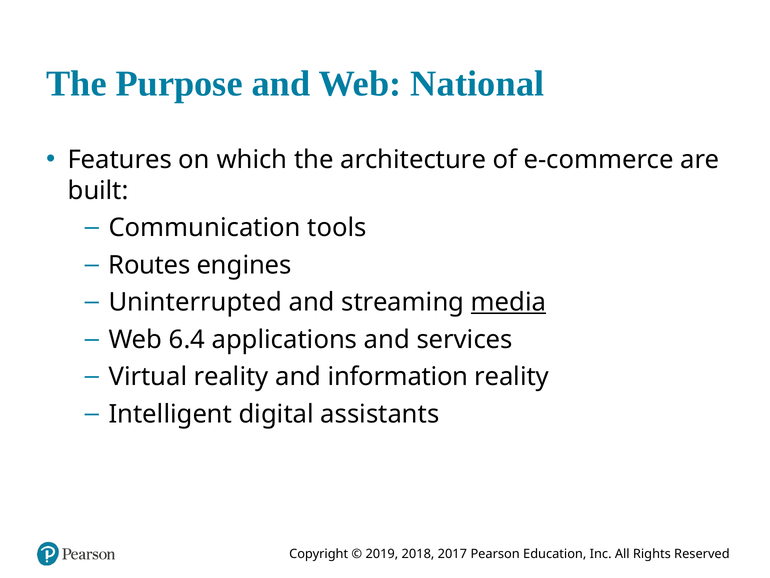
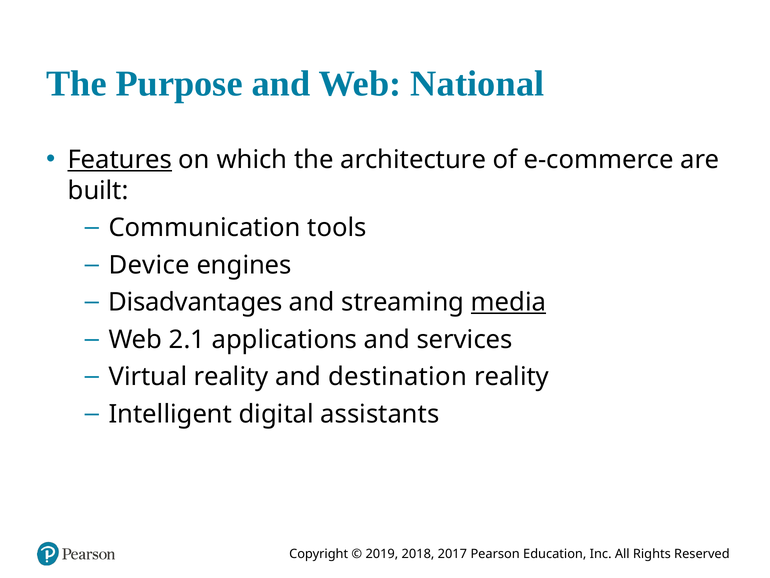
Features underline: none -> present
Routes: Routes -> Device
Uninterrupted: Uninterrupted -> Disadvantages
6.4: 6.4 -> 2.1
information: information -> destination
